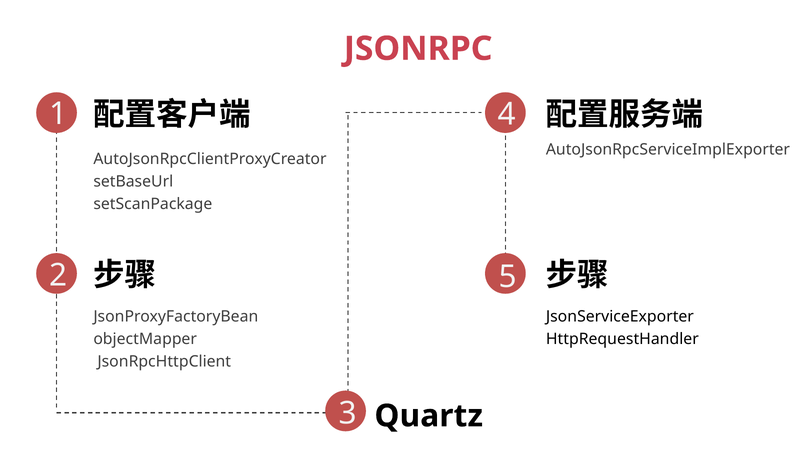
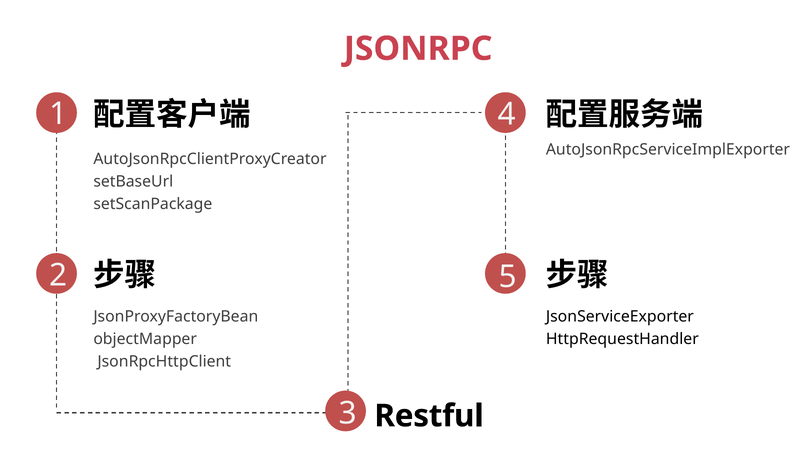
Quartz: Quartz -> Restful
